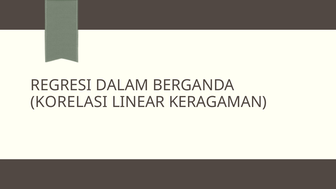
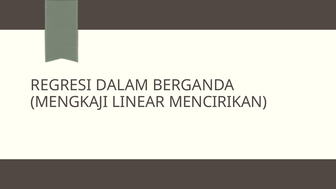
KORELASI: KORELASI -> MENGKAJI
KERAGAMAN: KERAGAMAN -> MENCIRIKAN
